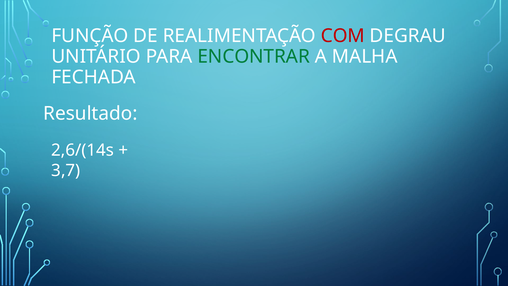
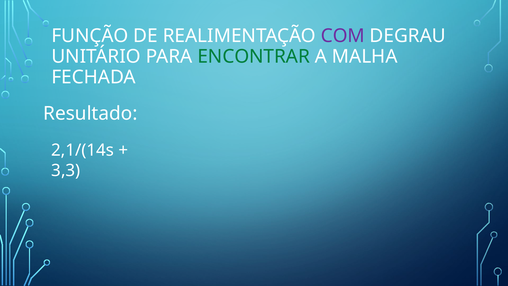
COM colour: red -> purple
2,6/(14s: 2,6/(14s -> 2,1/(14s
3,7: 3,7 -> 3,3
